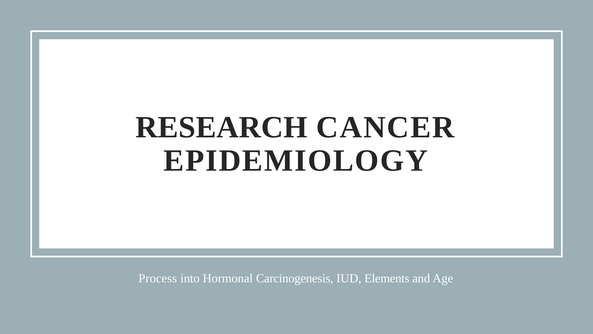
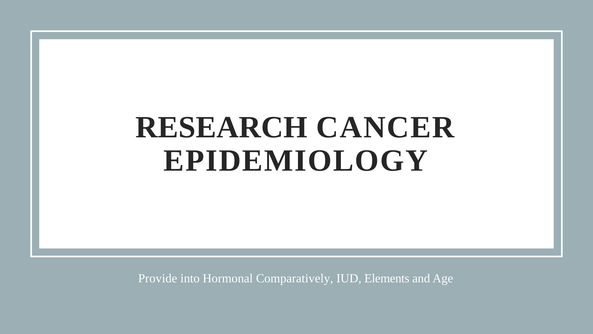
Process: Process -> Provide
Carcinogenesis: Carcinogenesis -> Comparatively
